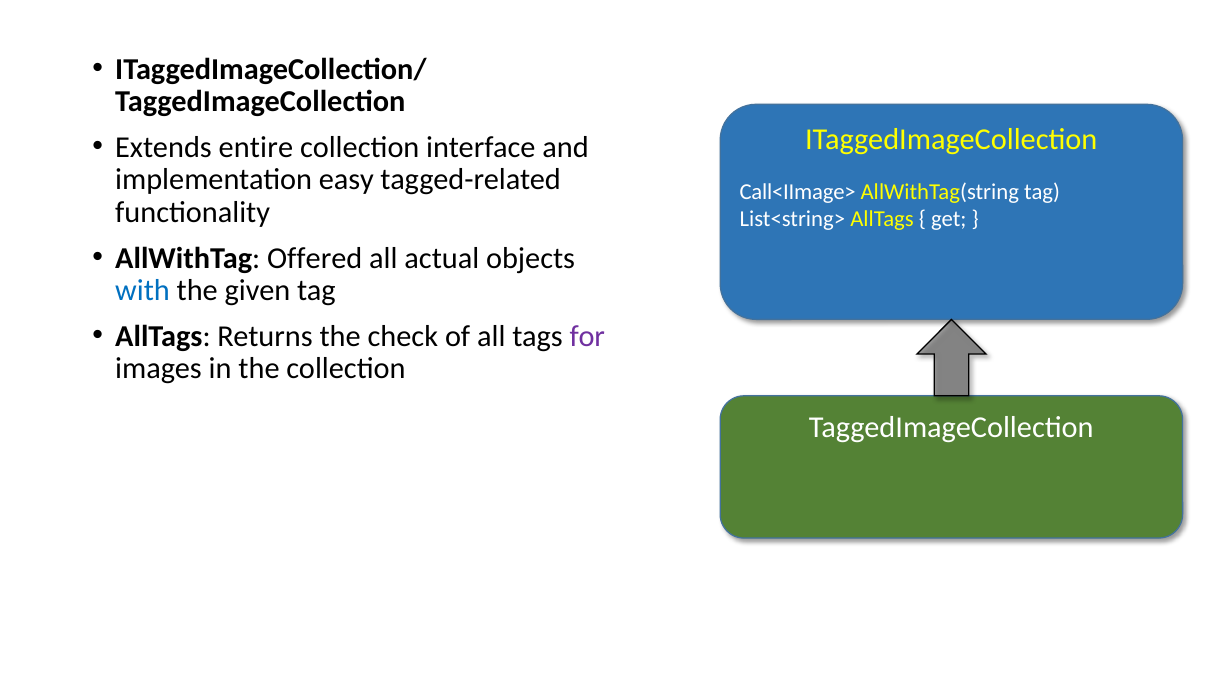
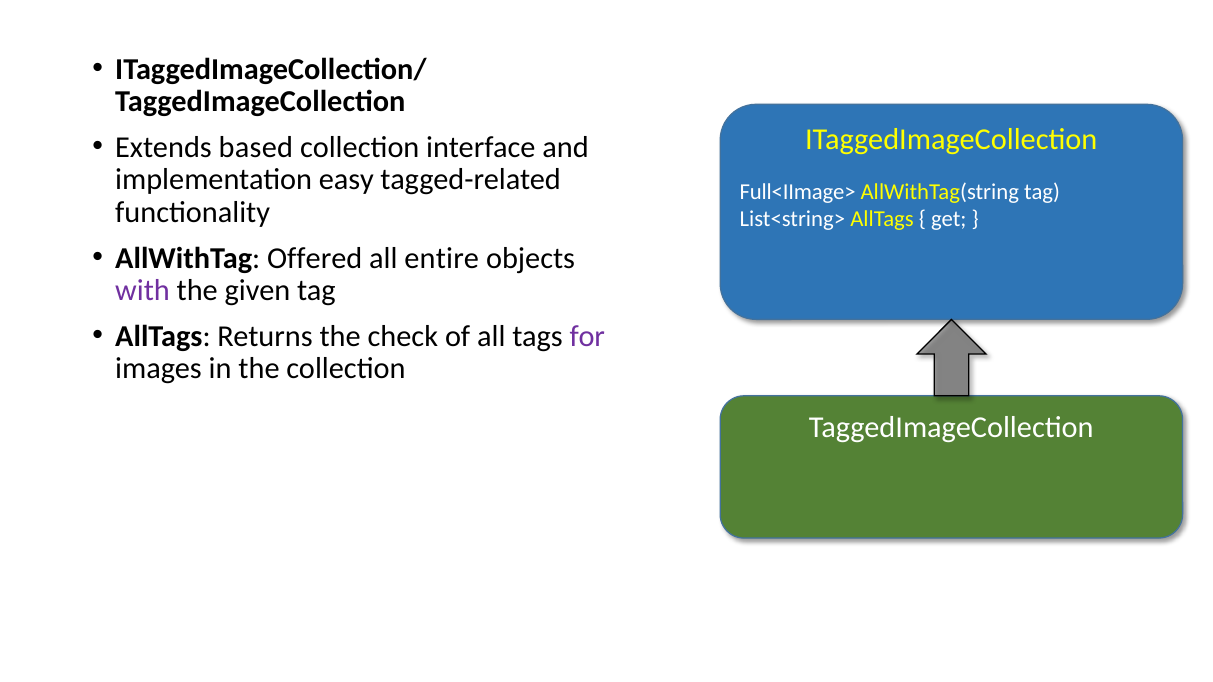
entire: entire -> based
Call<IImage>: Call<IImage> -> Full<IImage>
actual: actual -> entire
with colour: blue -> purple
